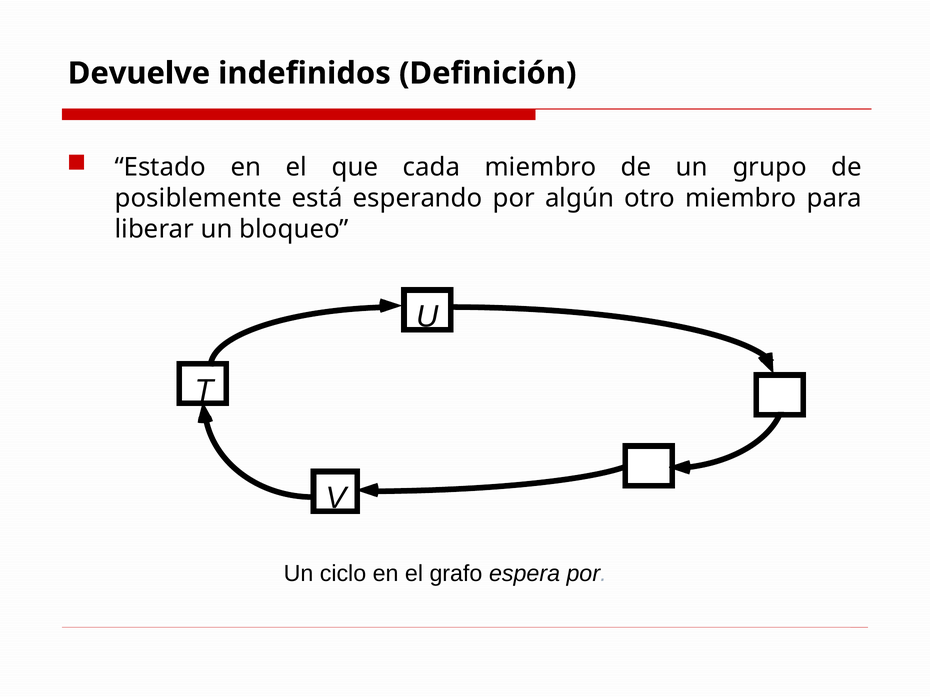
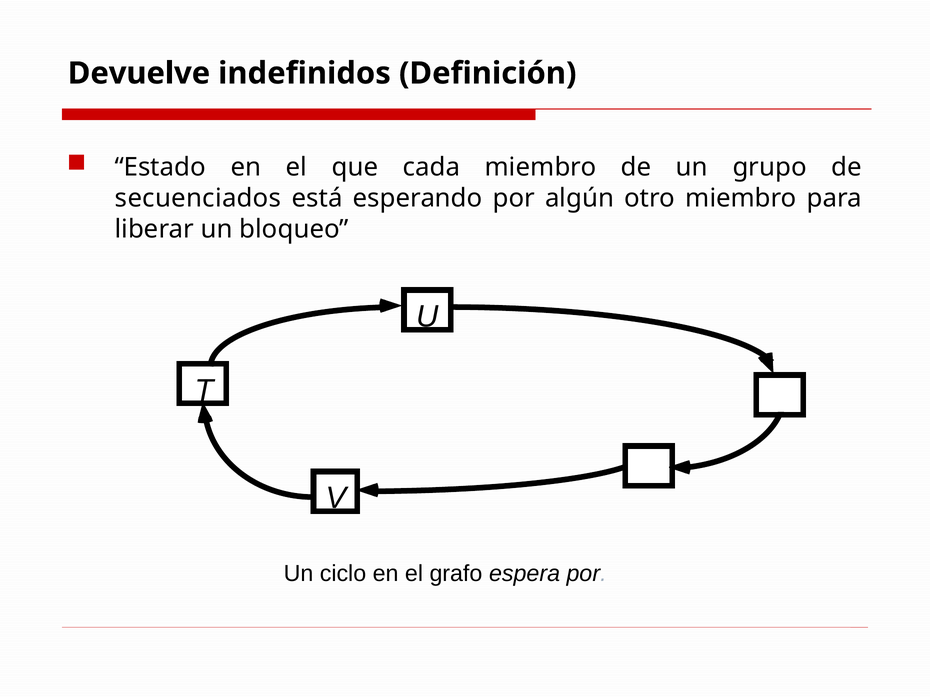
posiblemente: posiblemente -> secuenciados
